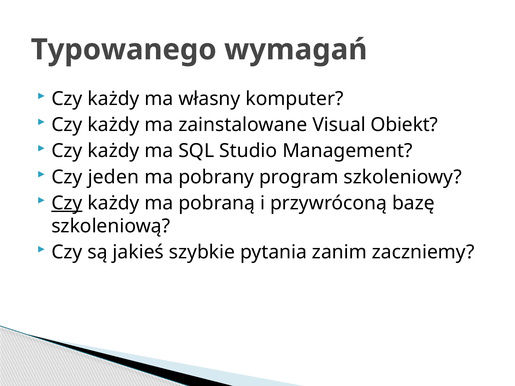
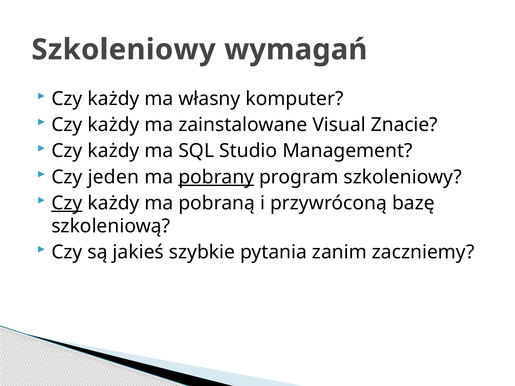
Typowanego at (124, 50): Typowanego -> Szkoleniowy
Obiekt: Obiekt -> Znacie
pobrany underline: none -> present
